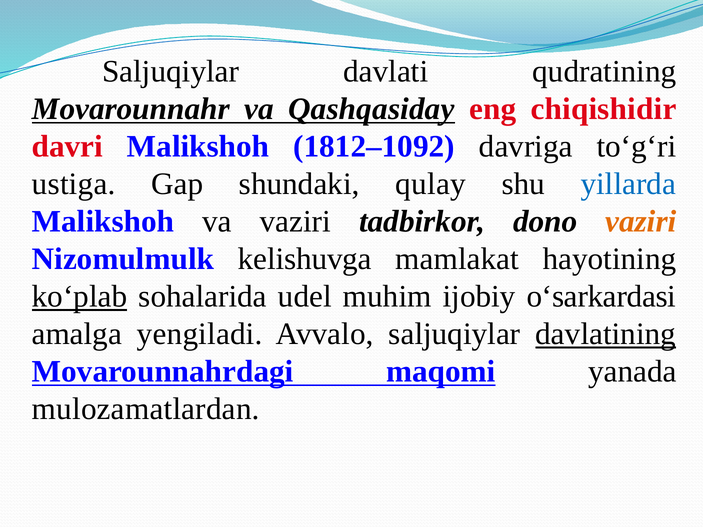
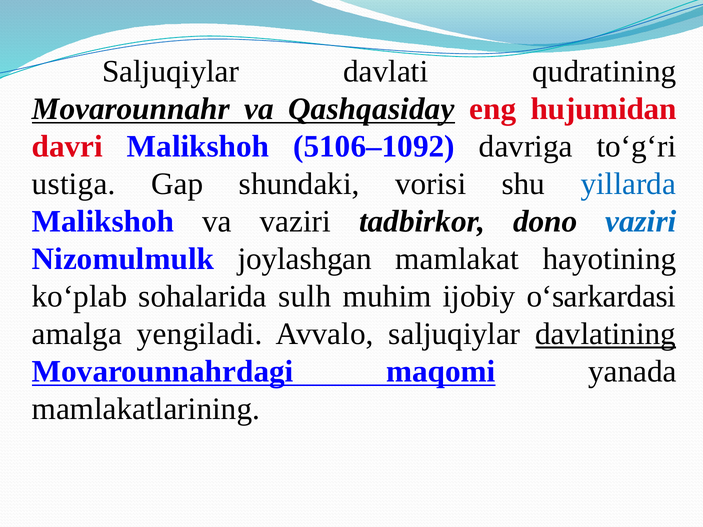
chiqishidir: chiqishidir -> hujumidan
1812–1092: 1812–1092 -> 5106–1092
qulay: qulay -> vorisi
vaziri at (641, 222) colour: orange -> blue
kelishuvga: kelishuvga -> joylashgan
ko‘plab underline: present -> none
udel: udel -> sulh
mulozamatlardan: mulozamatlardan -> mamlakatlarining
